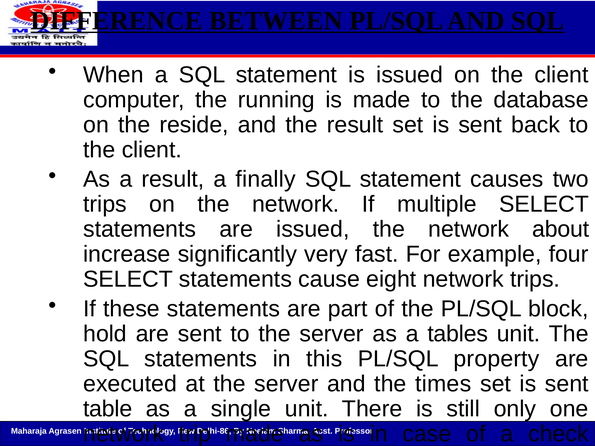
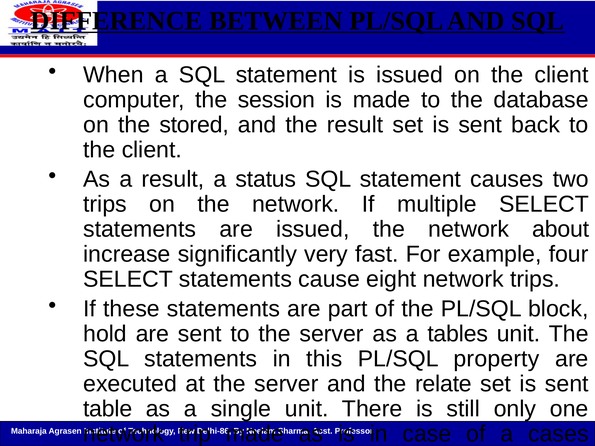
running: running -> session
reside: reside -> stored
finally: finally -> status
times: times -> relate
check: check -> cases
